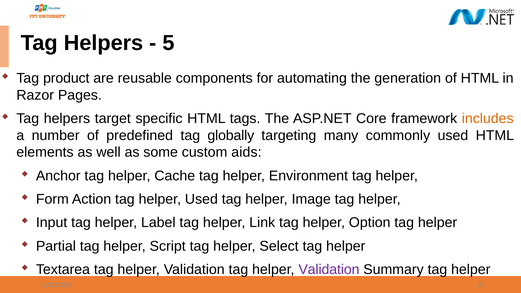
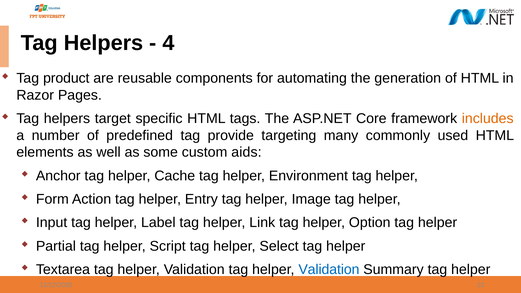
5: 5 -> 4
globally: globally -> provide
helper Used: Used -> Entry
Validation at (329, 270) colour: purple -> blue
